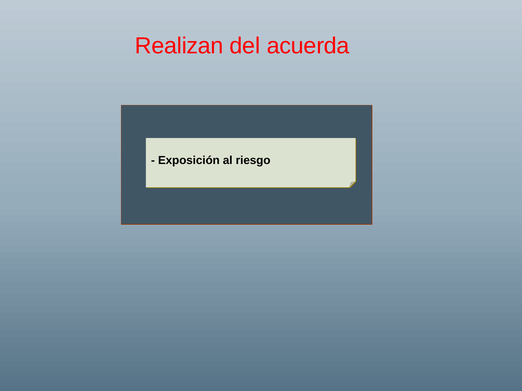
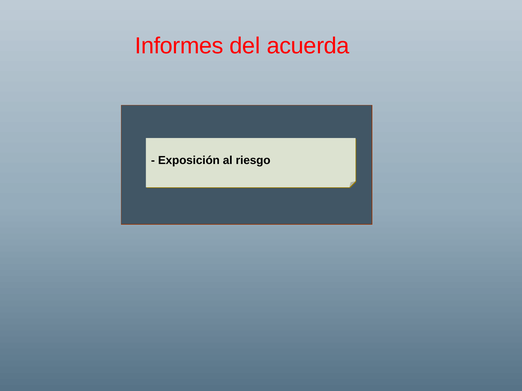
Realizan: Realizan -> Informes
